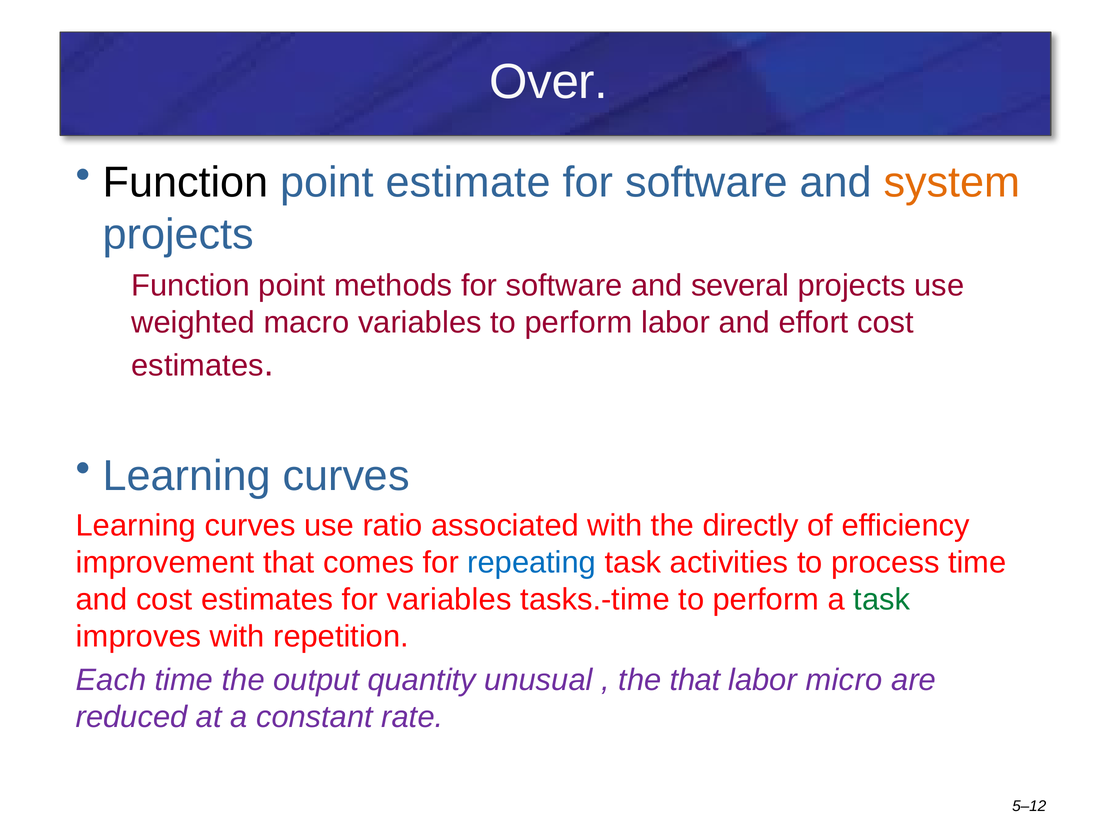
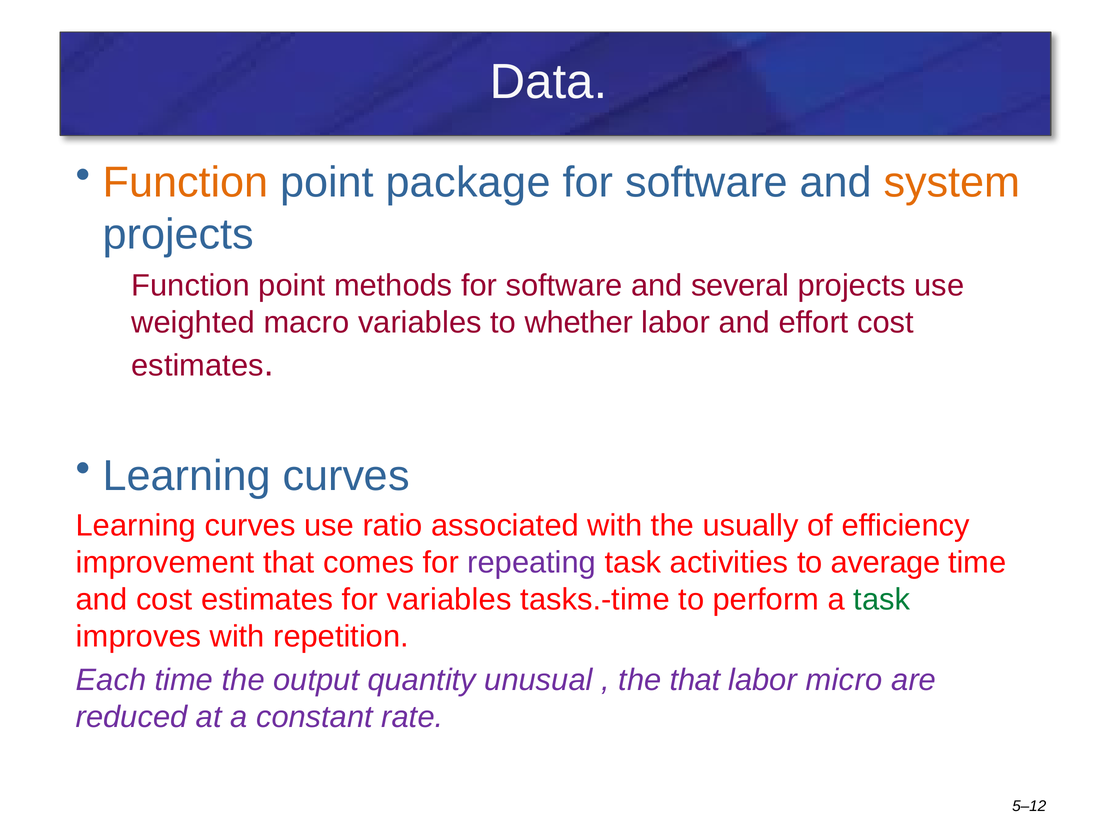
Over: Over -> Data
Function at (186, 183) colour: black -> orange
estimate: estimate -> package
variables to perform: perform -> whether
directly: directly -> usually
repeating colour: blue -> purple
process: process -> average
